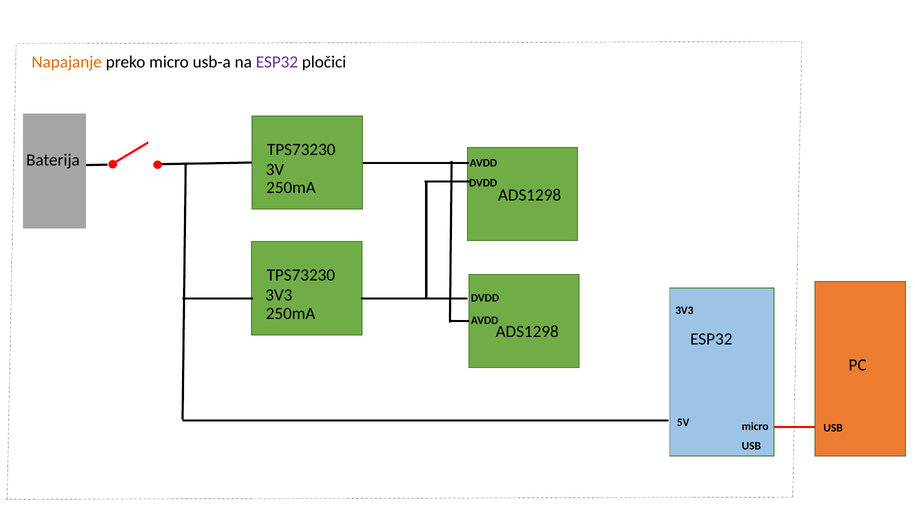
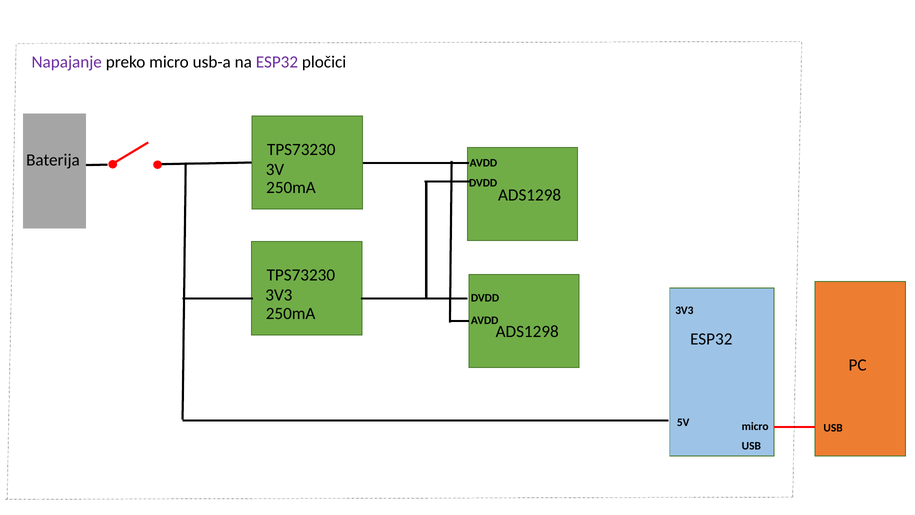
Napajanje colour: orange -> purple
